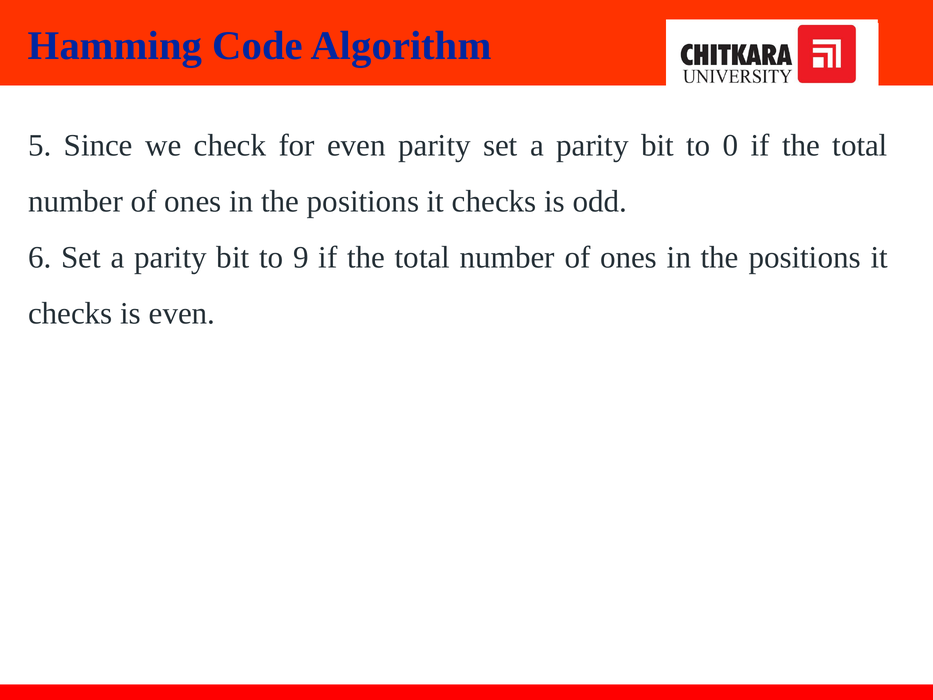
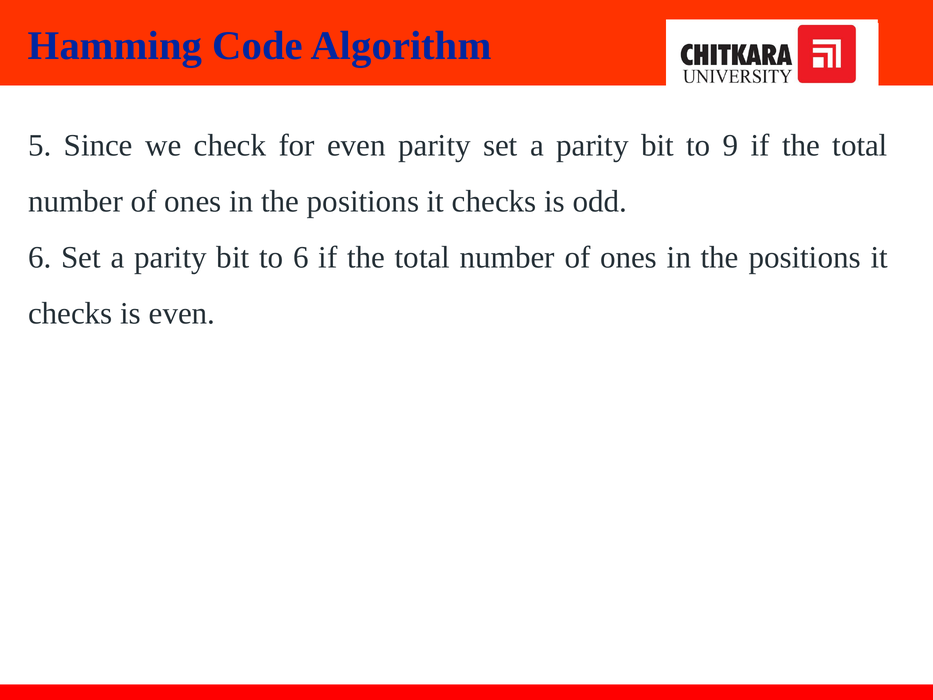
0: 0 -> 9
to 9: 9 -> 6
